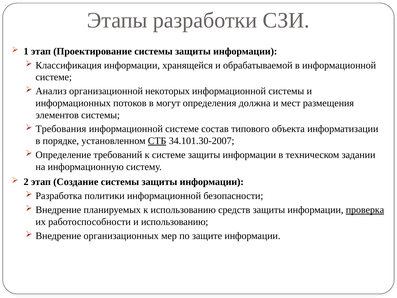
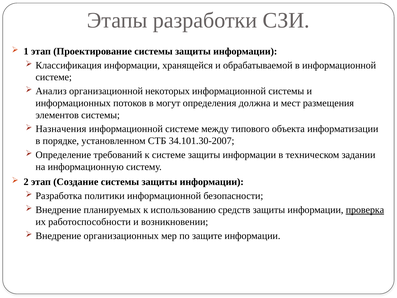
Требования: Требования -> Назначения
состав: состав -> между
СТБ underline: present -> none
и использованию: использованию -> возникновении
